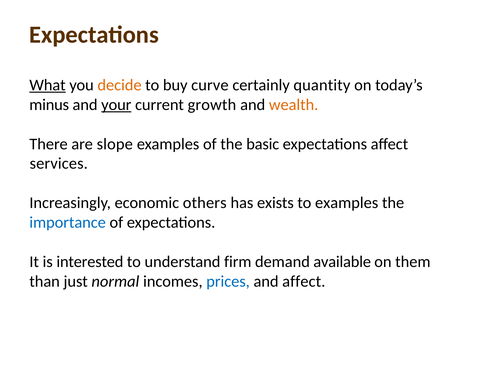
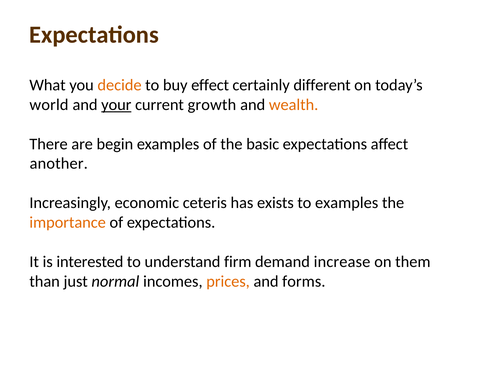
What underline: present -> none
curve: curve -> effect
quantity: quantity -> different
minus: minus -> world
slope: slope -> begin
services: services -> another
others: others -> ceteris
importance colour: blue -> orange
available: available -> increase
prices colour: blue -> orange
and affect: affect -> forms
